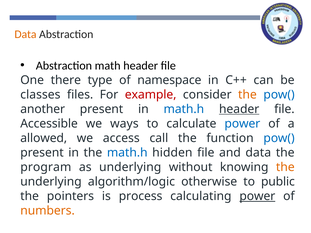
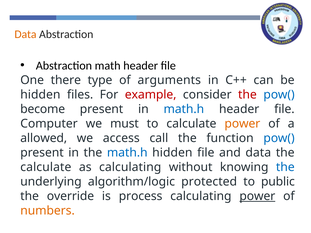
namespace: namespace -> arguments
classes at (40, 95): classes -> hidden
the at (247, 95) colour: orange -> red
another: another -> become
header at (239, 109) underline: present -> none
Accessible: Accessible -> Computer
ways: ways -> must
power at (242, 124) colour: blue -> orange
program at (46, 167): program -> calculate
as underlying: underlying -> calculating
the at (285, 167) colour: orange -> blue
otherwise: otherwise -> protected
pointers: pointers -> override
